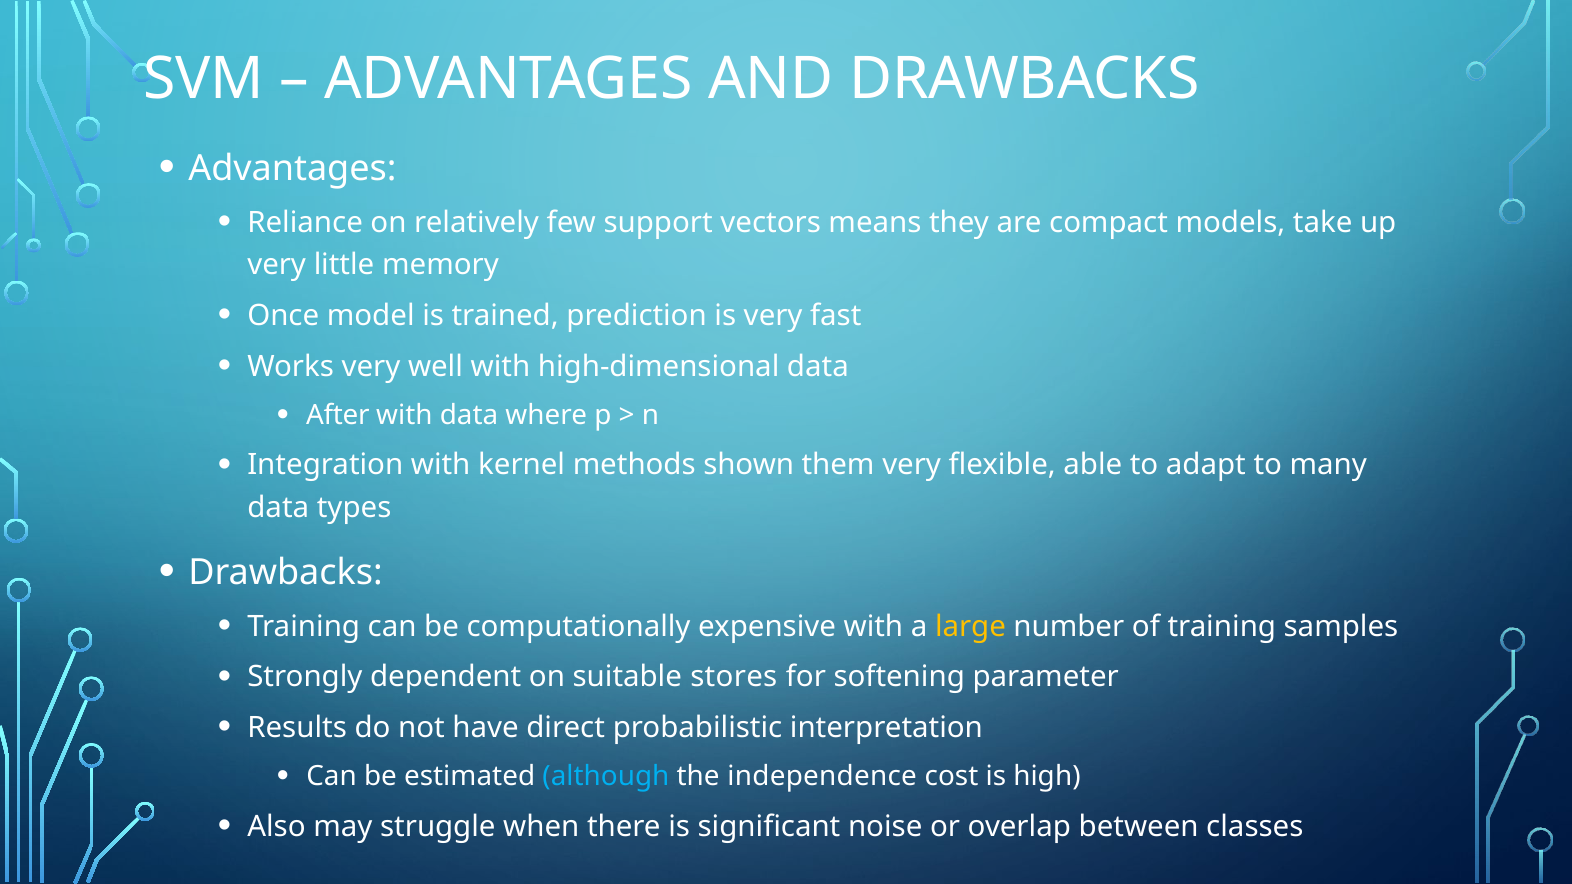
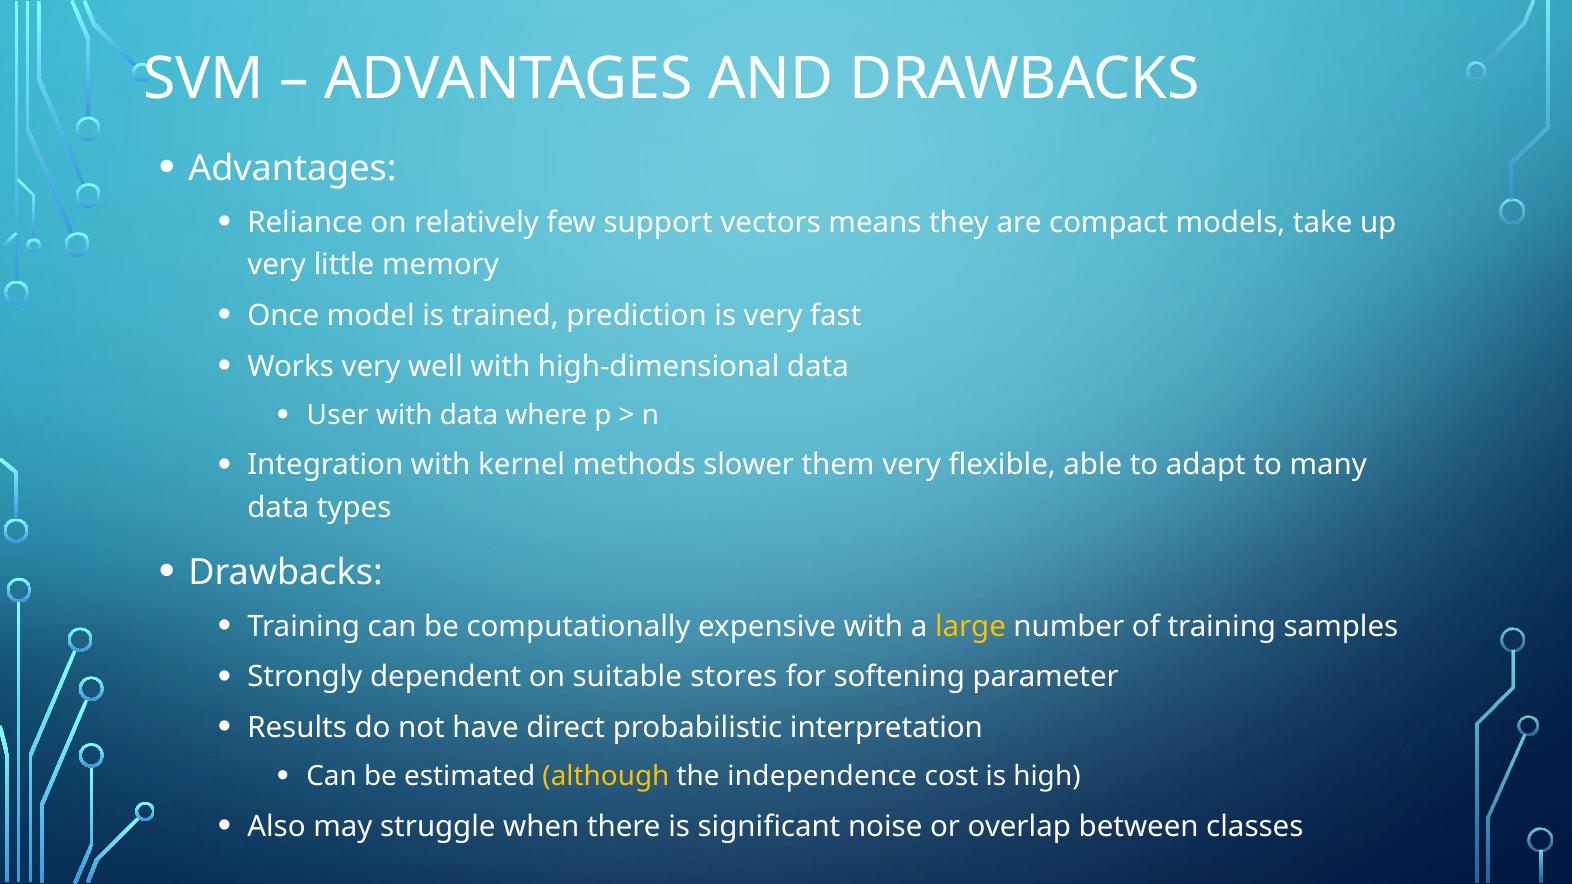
After: After -> User
shown: shown -> slower
although colour: light blue -> yellow
